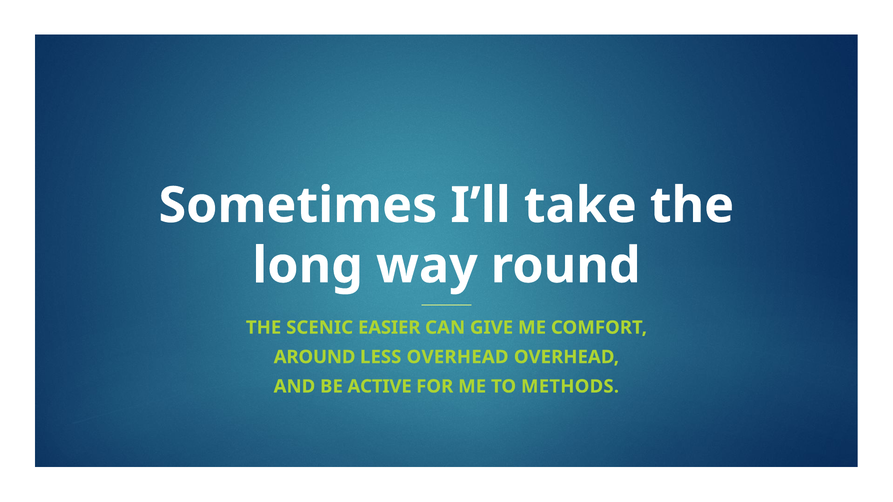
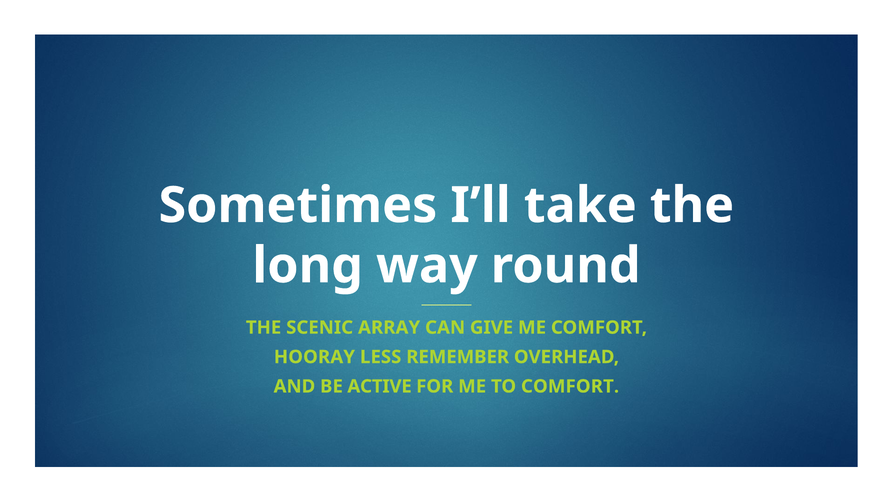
EASIER: EASIER -> ARRAY
AROUND: AROUND -> HOORAY
LESS OVERHEAD: OVERHEAD -> REMEMBER
TO METHODS: METHODS -> COMFORT
